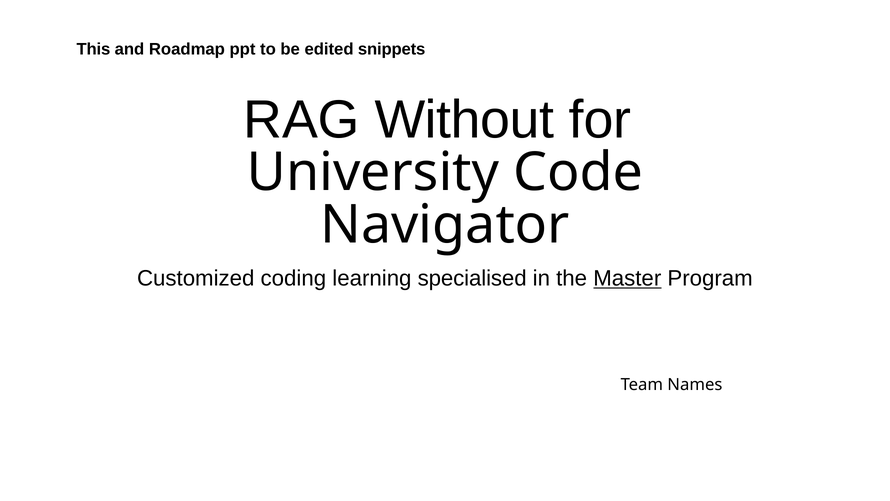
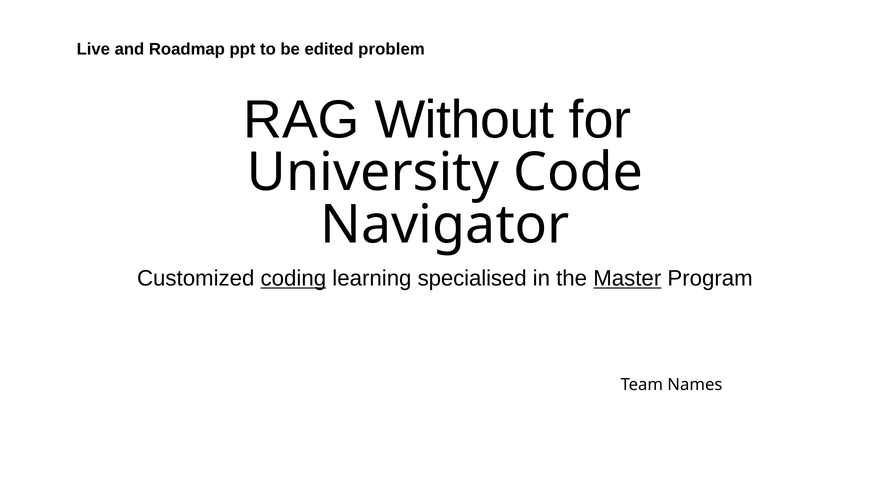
This: This -> Live
snippets: snippets -> problem
coding underline: none -> present
